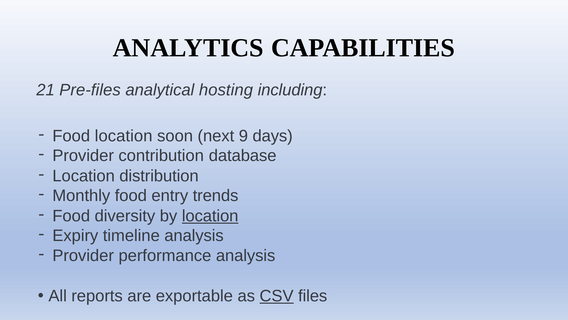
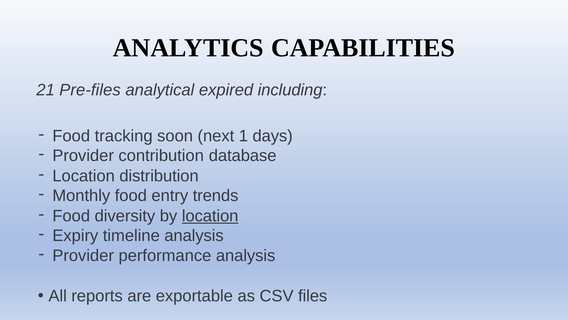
hosting: hosting -> expired
Food location: location -> tracking
9: 9 -> 1
CSV underline: present -> none
